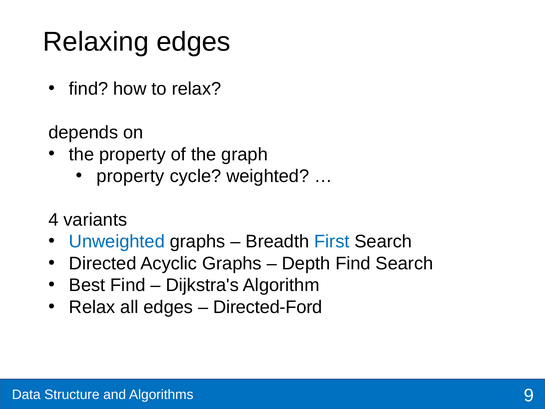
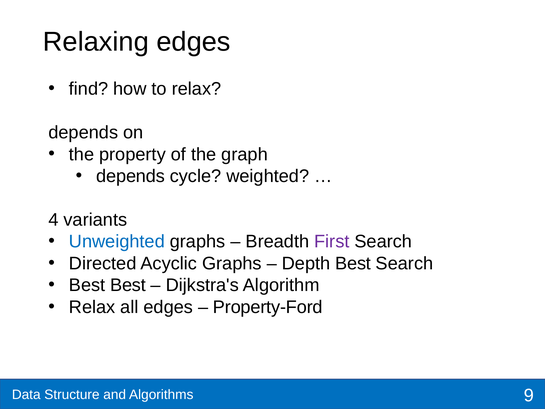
property at (130, 176): property -> depends
First colour: blue -> purple
Depth Find: Find -> Best
Best Find: Find -> Best
Directed-Ford: Directed-Ford -> Property-Ford
